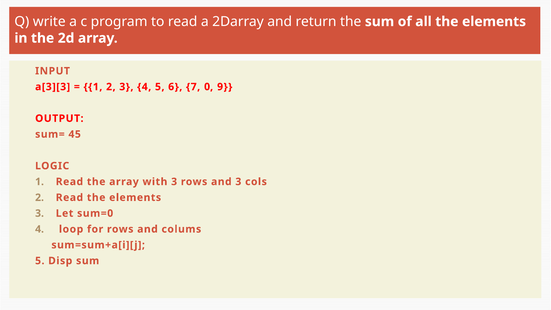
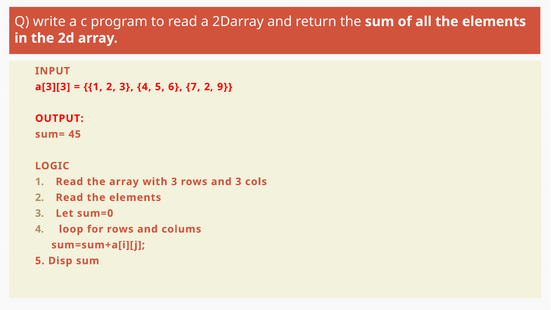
7 0: 0 -> 2
